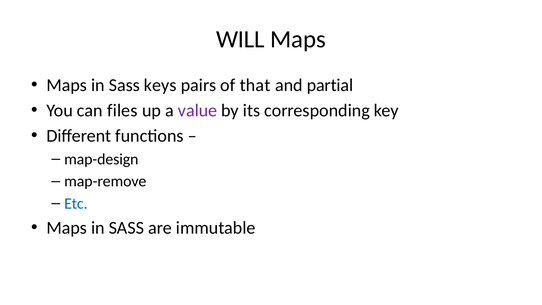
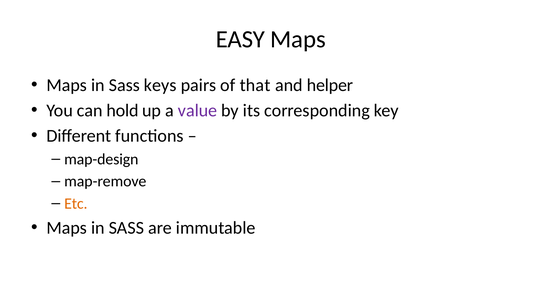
WILL: WILL -> EASY
partial: partial -> helper
files: files -> hold
Etc colour: blue -> orange
